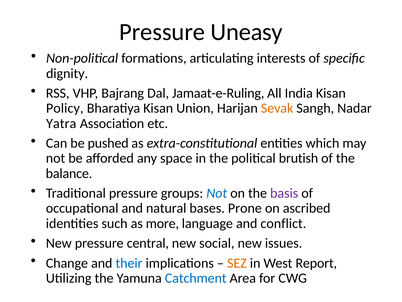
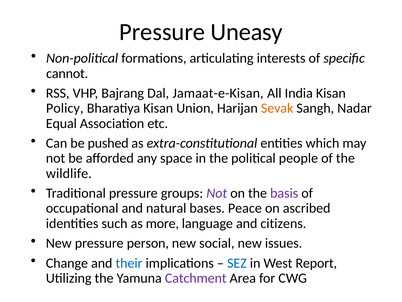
dignity: dignity -> cannot
Jamaat-e-Ruling: Jamaat-e-Ruling -> Jamaat-e-Kisan
Yatra: Yatra -> Equal
brutish: brutish -> people
balance: balance -> wildlife
Not at (217, 193) colour: blue -> purple
Prone: Prone -> Peace
conflict: conflict -> citizens
central: central -> person
SEZ colour: orange -> blue
Catchment colour: blue -> purple
